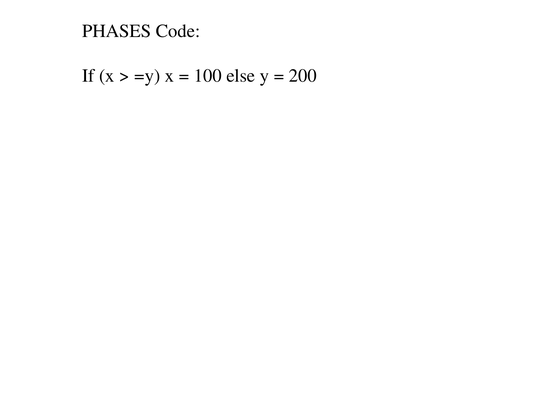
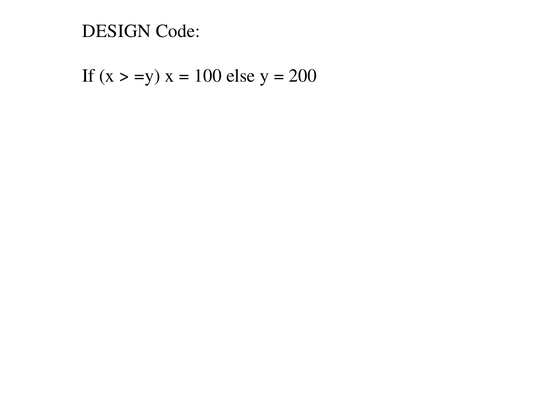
PHASES: PHASES -> DESIGN
